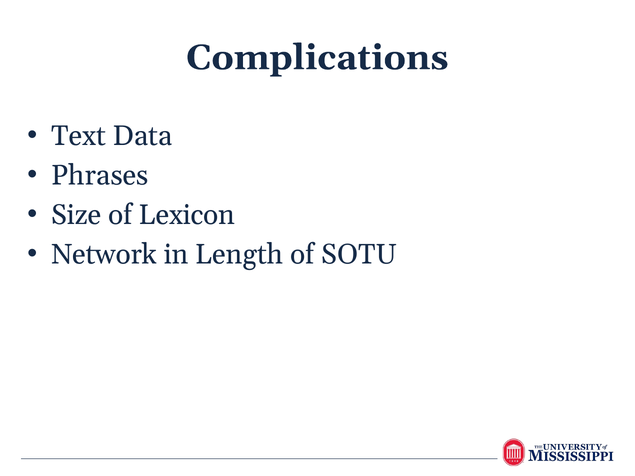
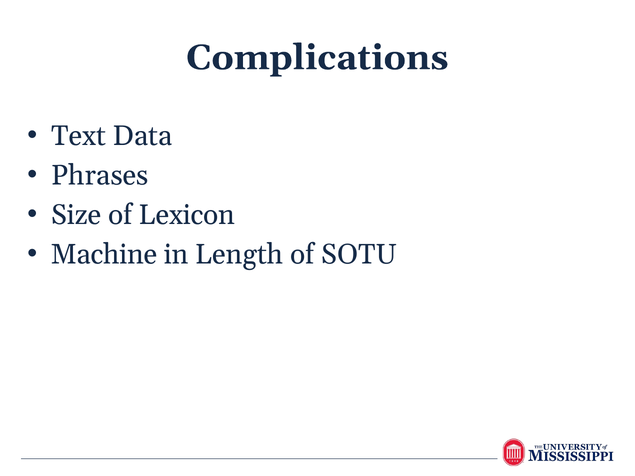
Network: Network -> Machine
